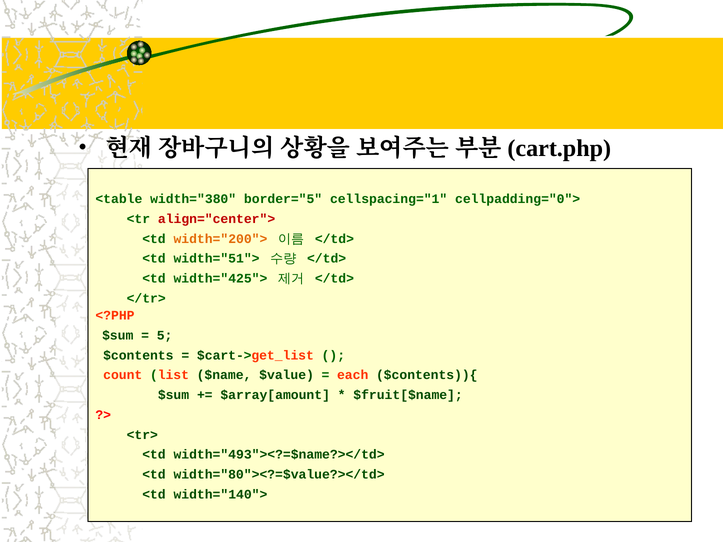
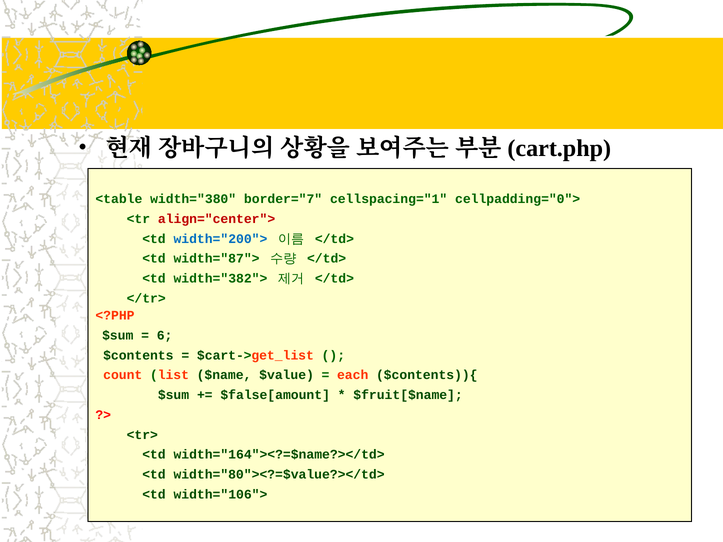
border="5: border="5 -> border="7
width="200"> colour: orange -> blue
width="51">: width="51"> -> width="87">
width="425">: width="425"> -> width="382">
5: 5 -> 6
$array[amount: $array[amount -> $false[amount
width="493"><?=$name?></td>: width="493"><?=$name?></td> -> width="164"><?=$name?></td>
width="140">: width="140"> -> width="106">
